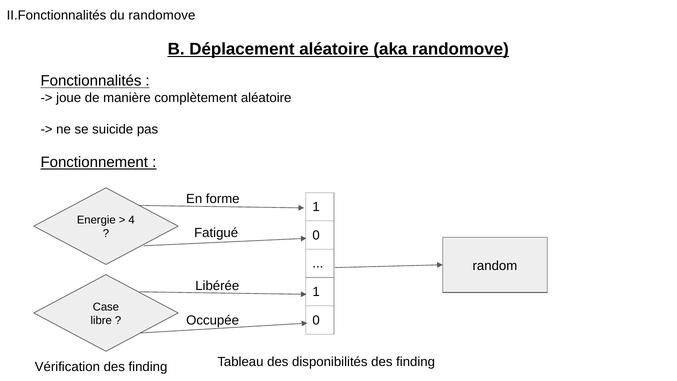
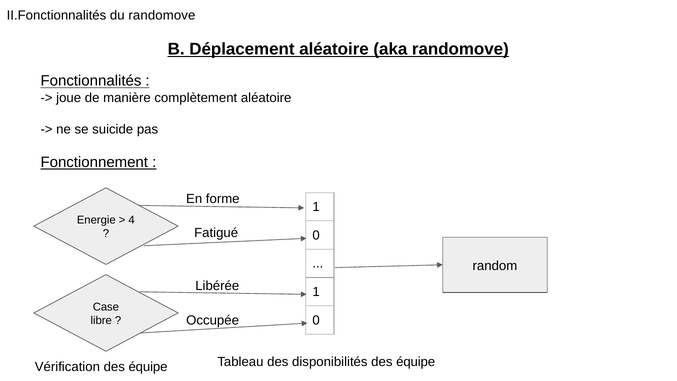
disponibilités des finding: finding -> équipe
Vérification des finding: finding -> équipe
